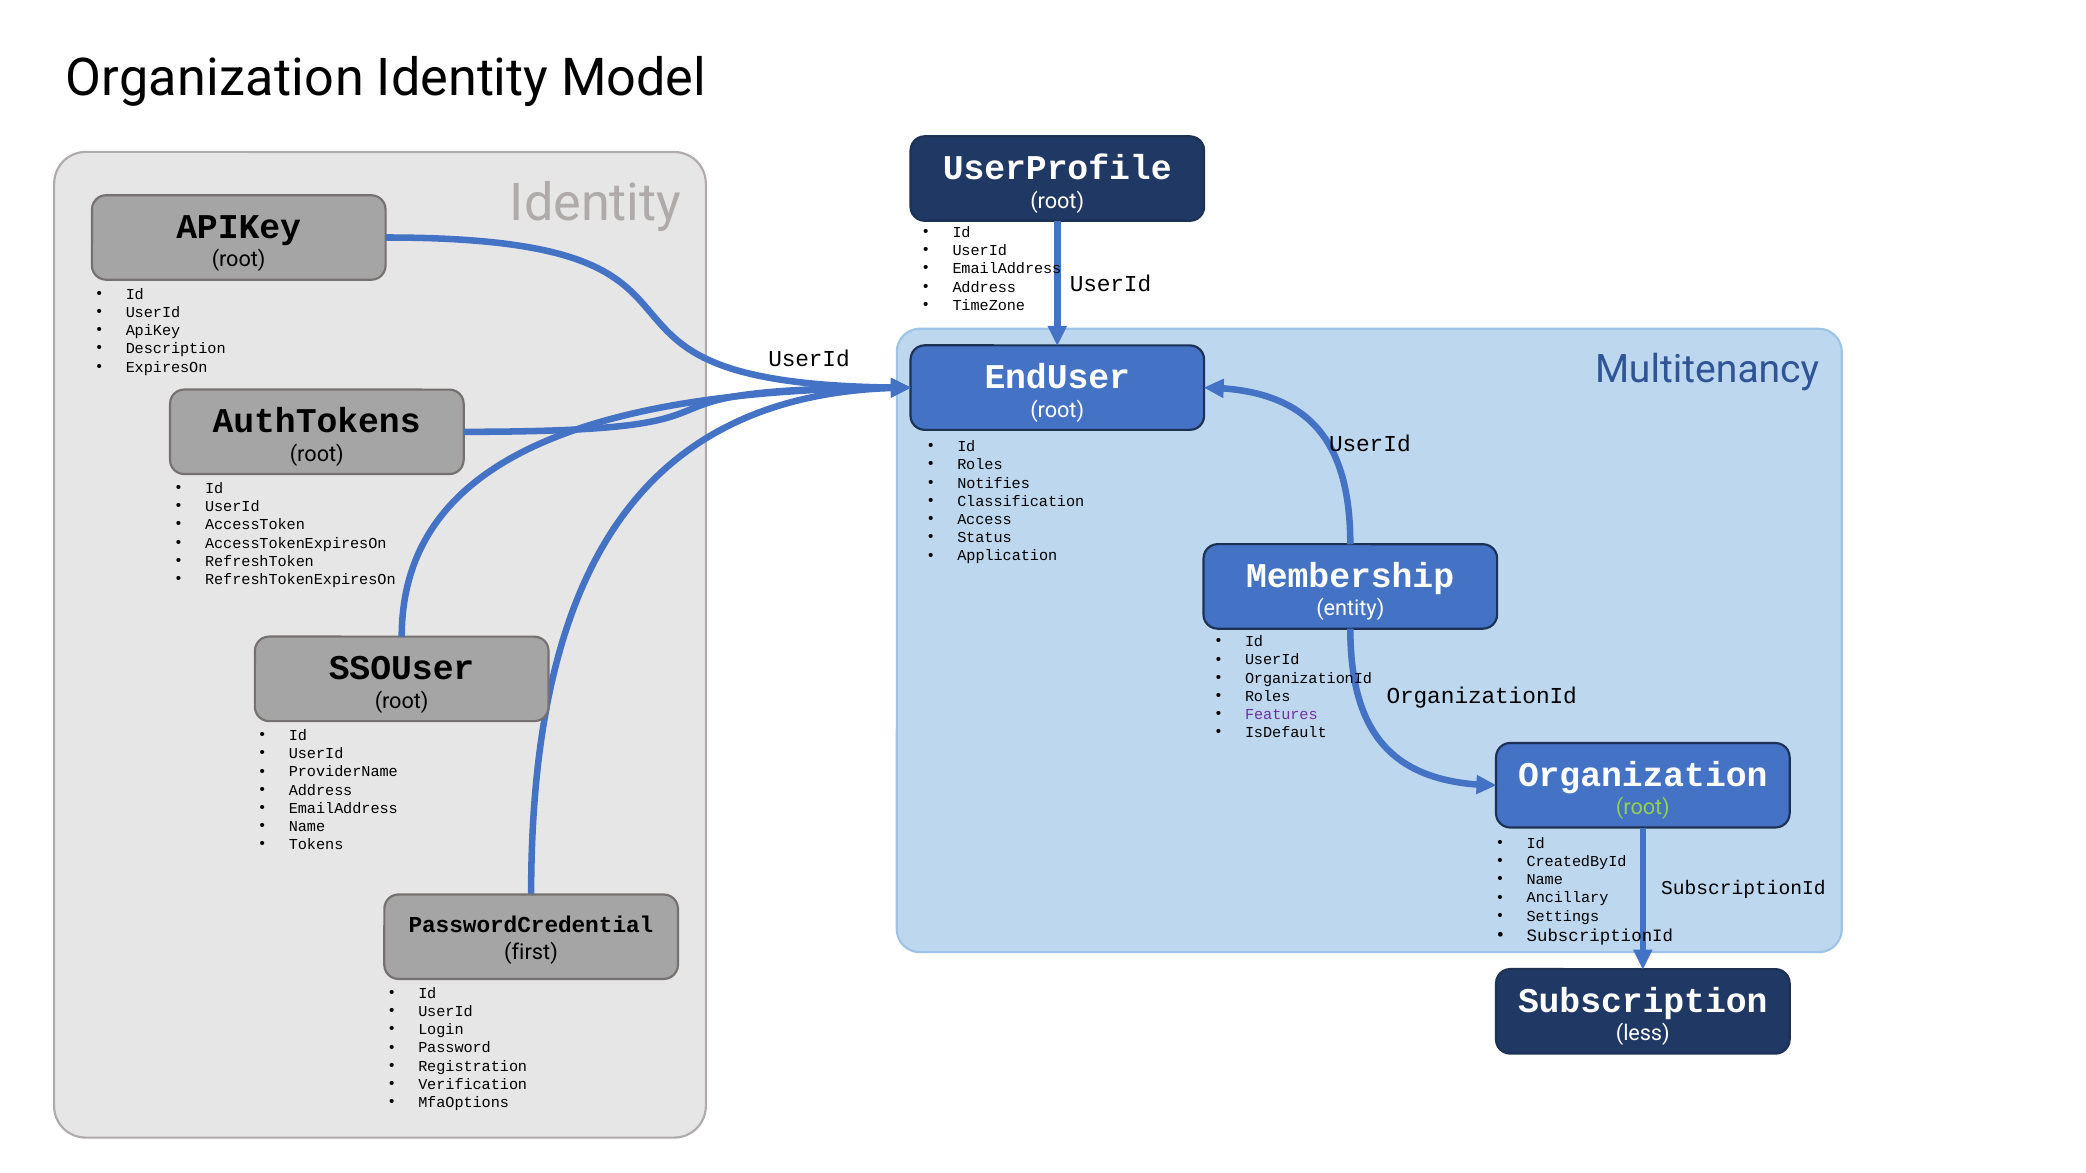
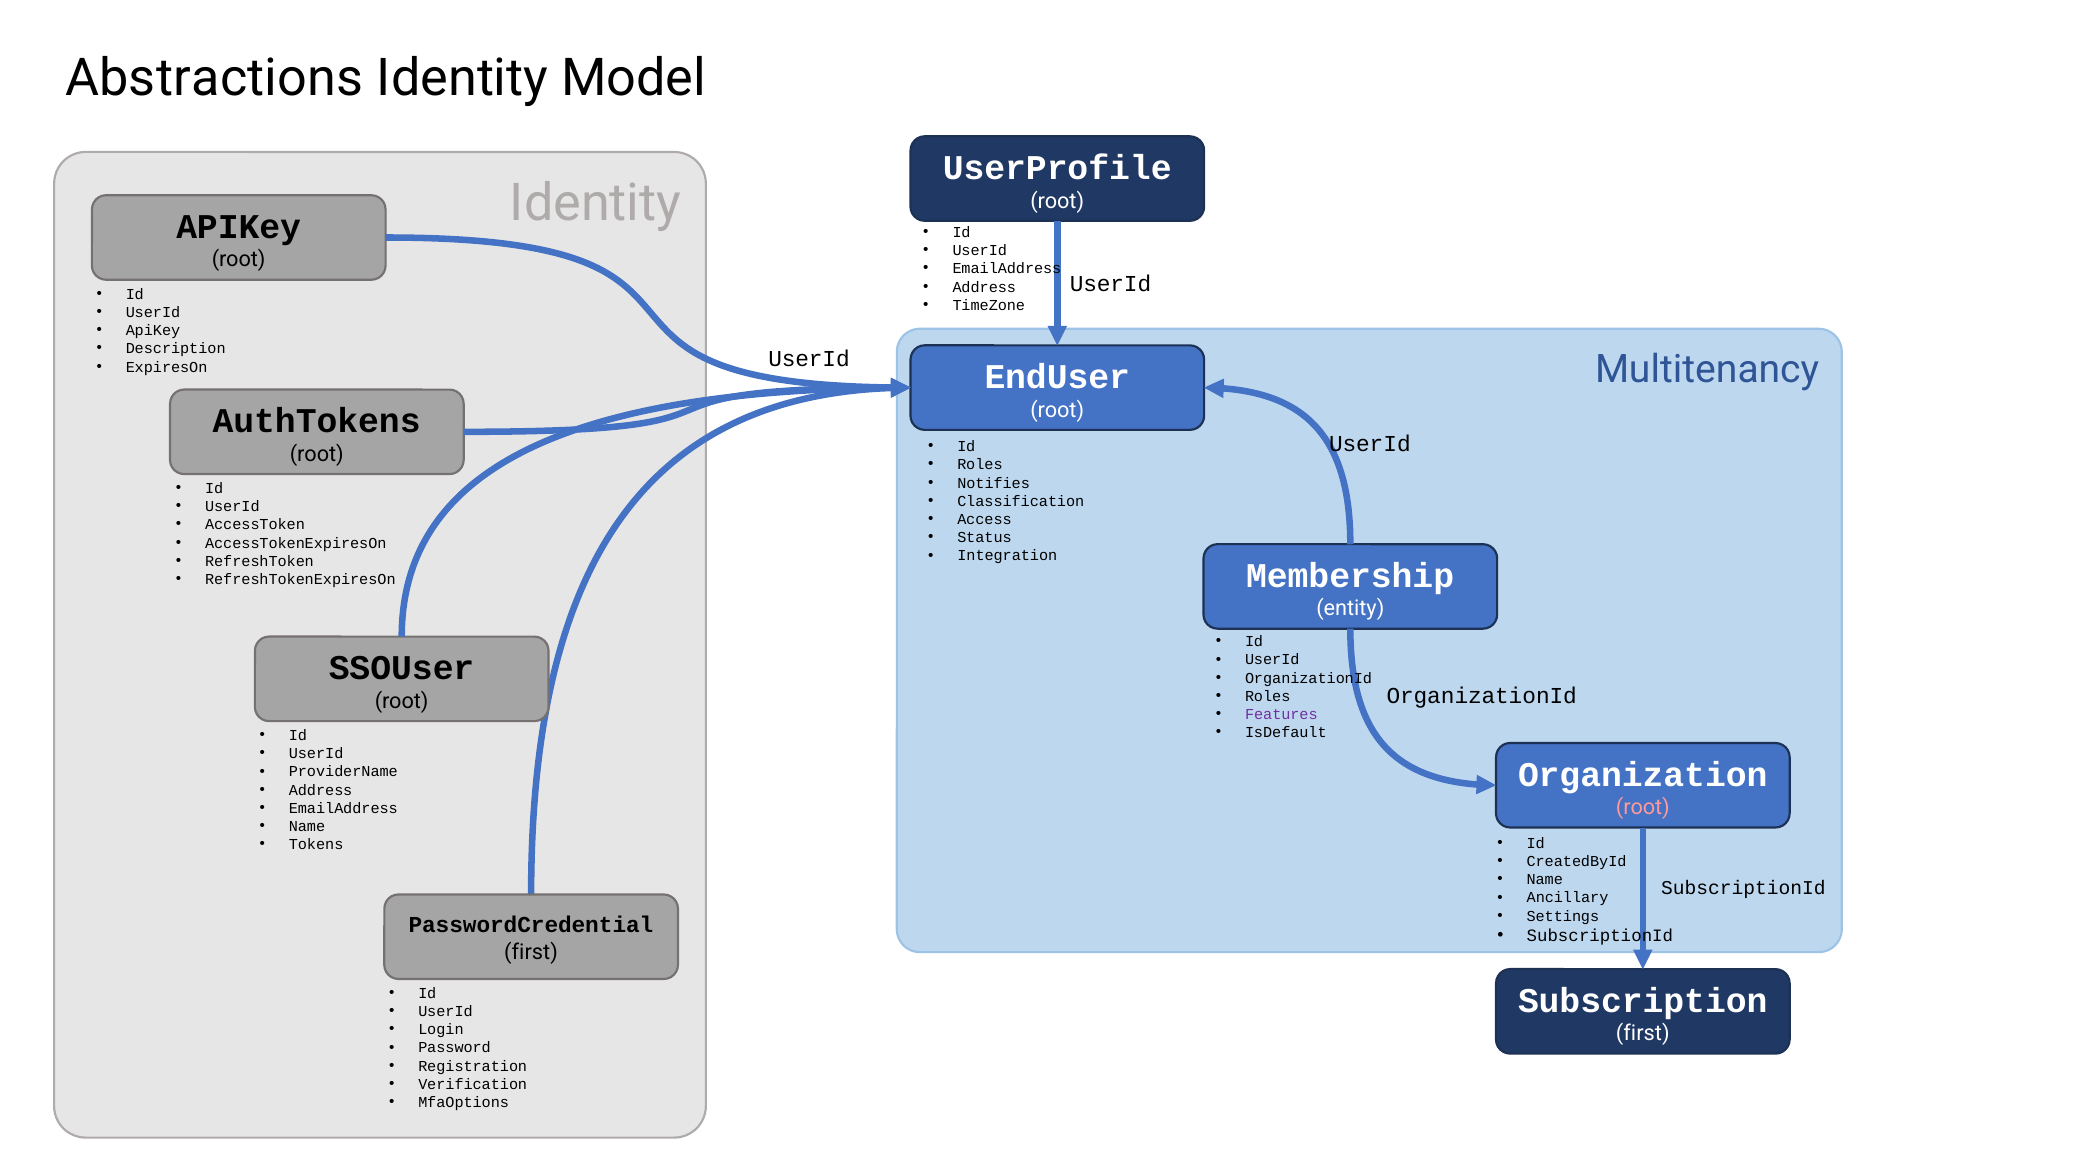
Organization at (214, 78): Organization -> Abstractions
Application: Application -> Integration
root at (1643, 808) colour: light green -> pink
less at (1643, 1034): less -> first
